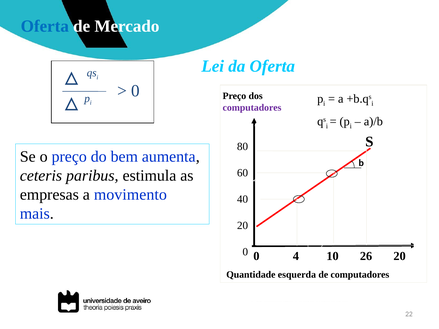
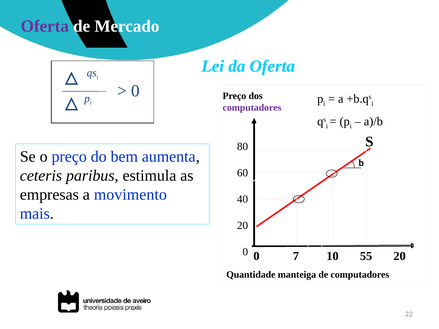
Oferta at (45, 26) colour: blue -> purple
4: 4 -> 7
26: 26 -> 55
esquerda: esquerda -> manteiga
